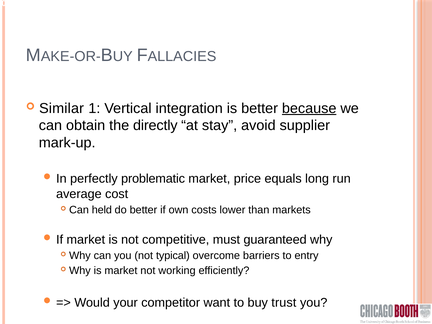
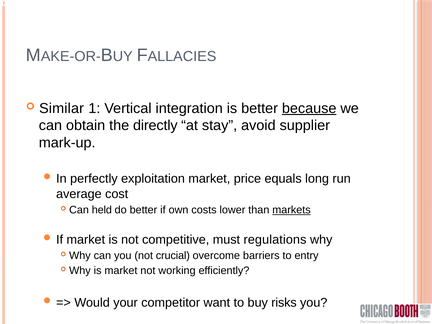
problematic: problematic -> exploitation
markets underline: none -> present
guaranteed: guaranteed -> regulations
typical: typical -> crucial
trust: trust -> risks
